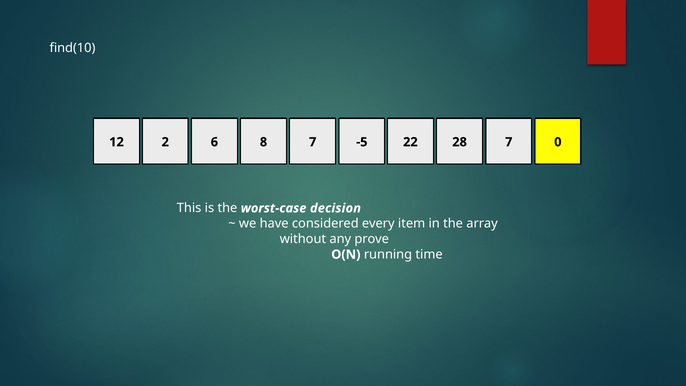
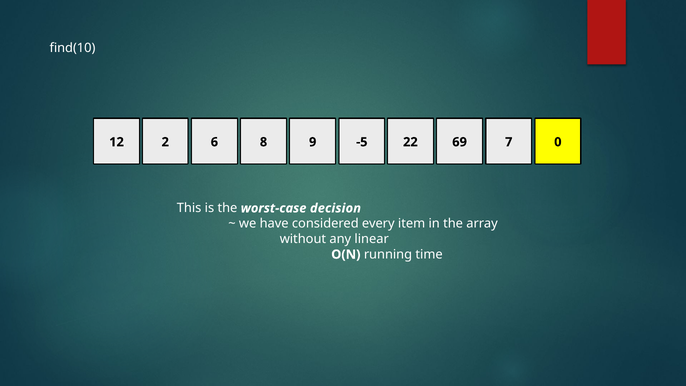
8 7: 7 -> 9
28: 28 -> 69
prove: prove -> linear
